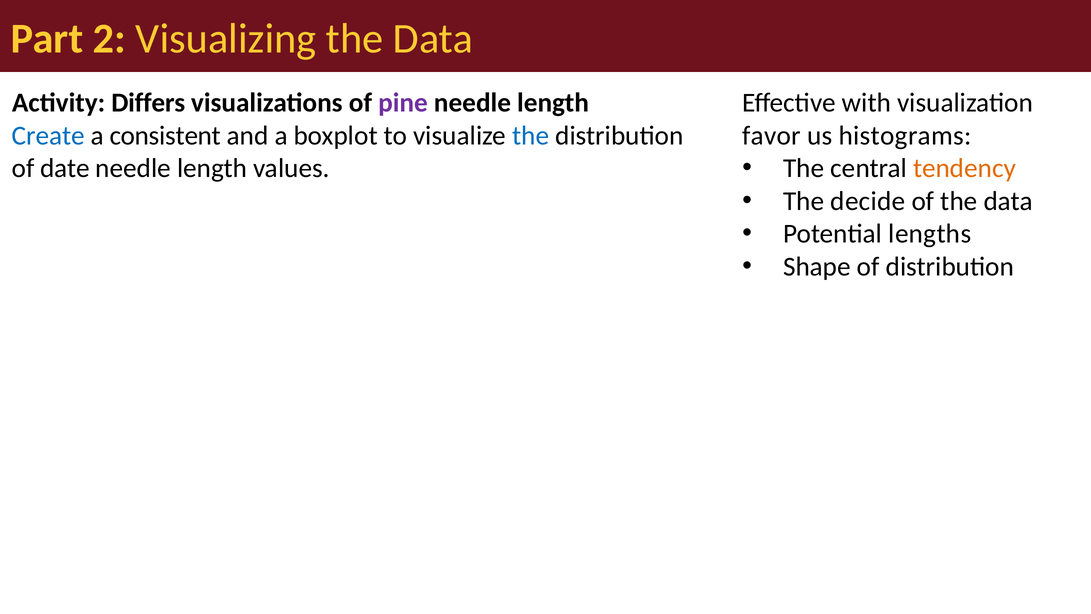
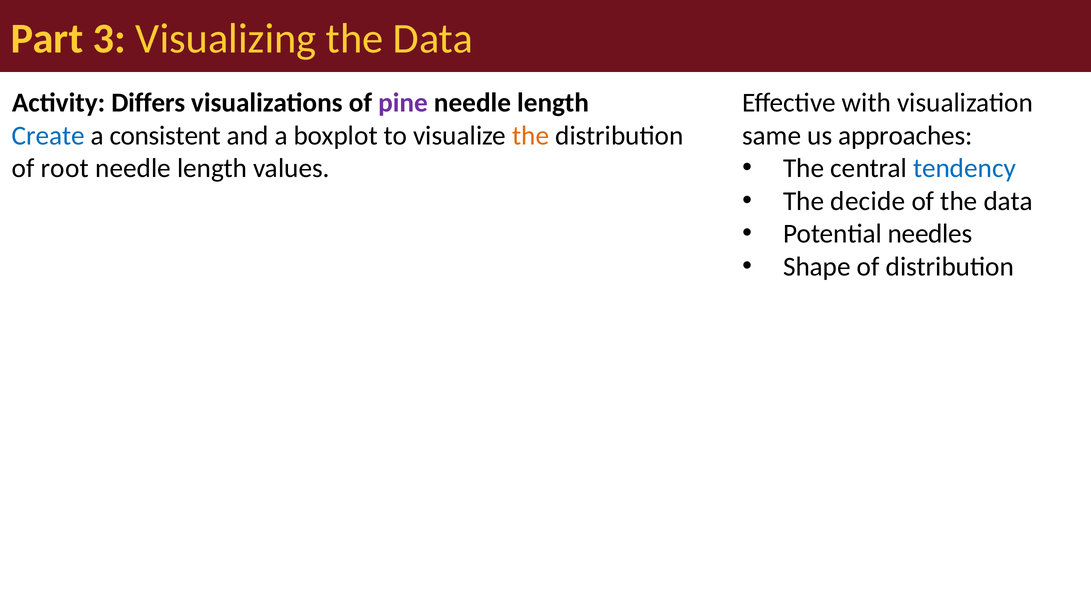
2: 2 -> 3
the at (531, 136) colour: blue -> orange
favor: favor -> same
histograms: histograms -> approaches
tendency colour: orange -> blue
date: date -> root
lengths: lengths -> needles
